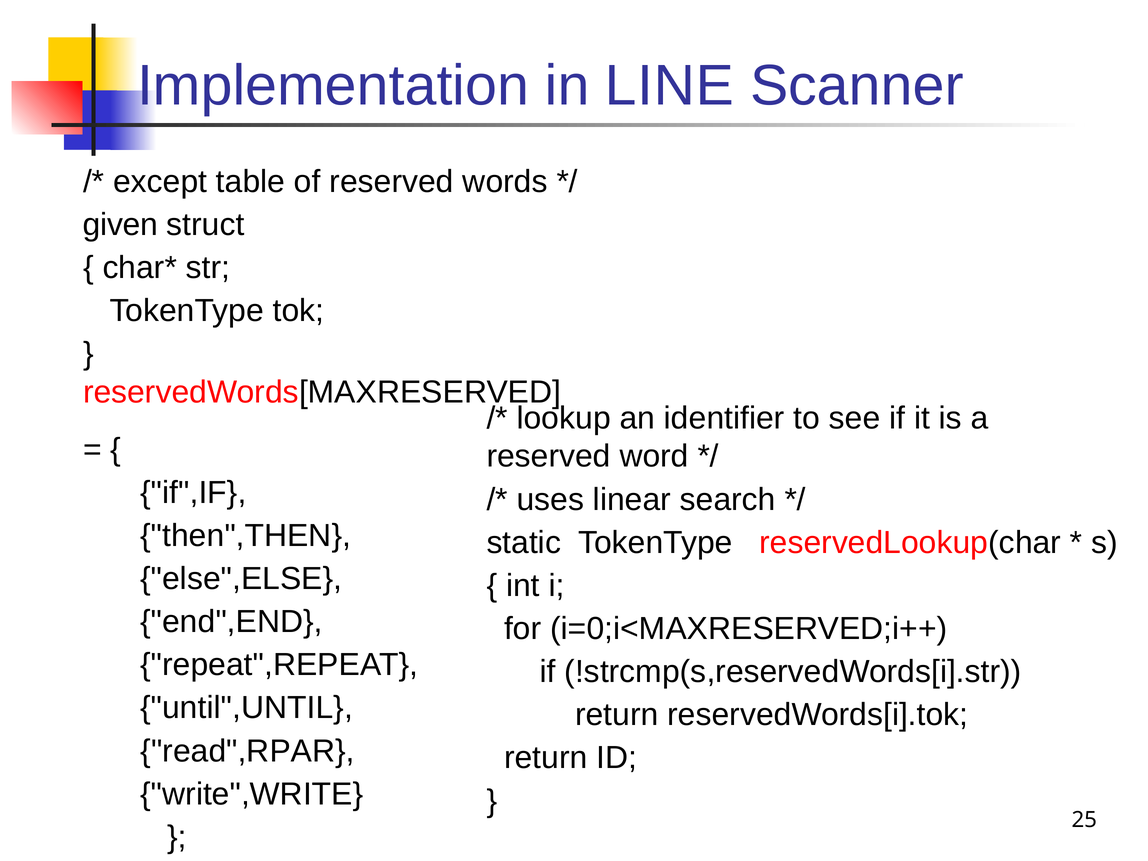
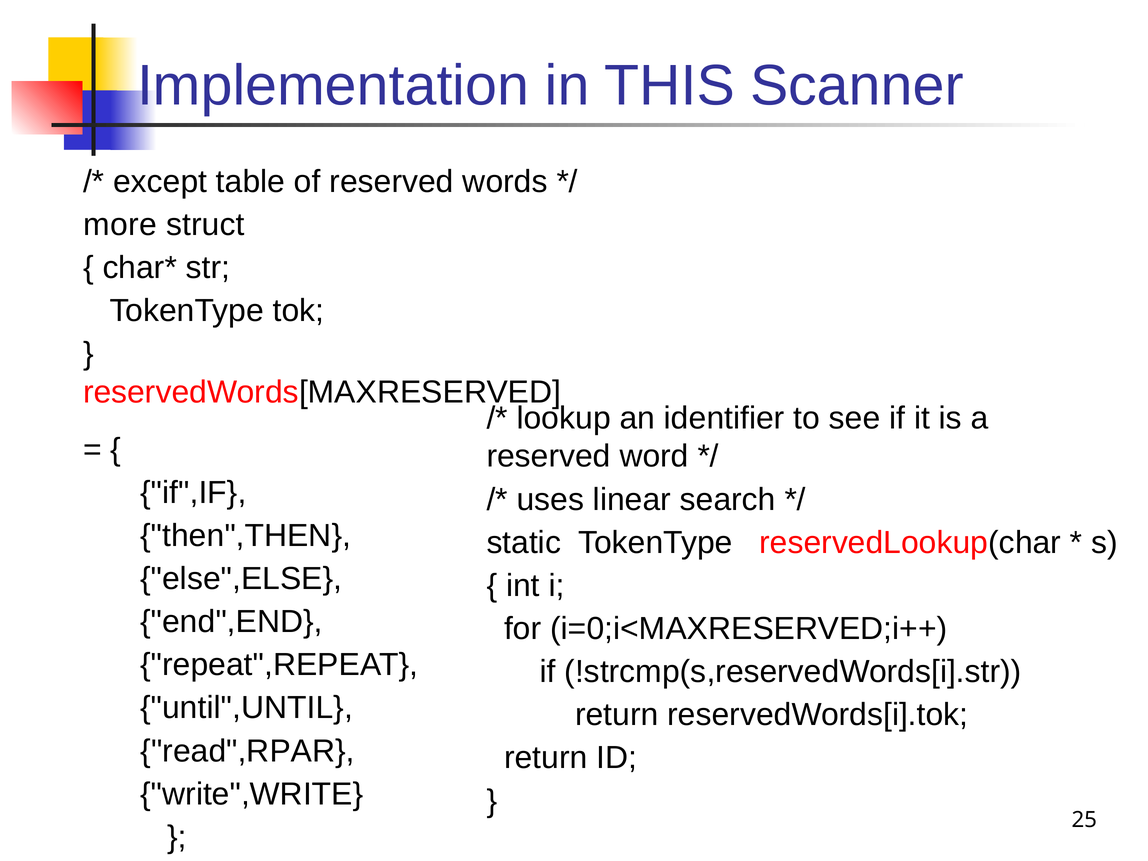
LINE: LINE -> THIS
given: given -> more
